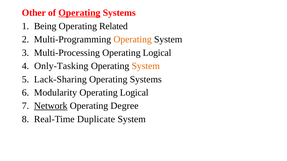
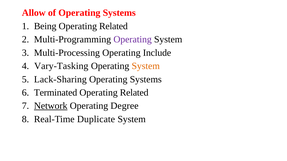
Other: Other -> Allow
Operating at (79, 13) underline: present -> none
Operating at (133, 39) colour: orange -> purple
Multi-Processing Operating Logical: Logical -> Include
Only-Tasking: Only-Tasking -> Vary-Tasking
Modularity: Modularity -> Terminated
Logical at (134, 93): Logical -> Related
